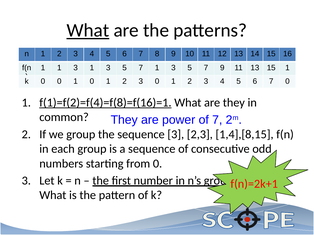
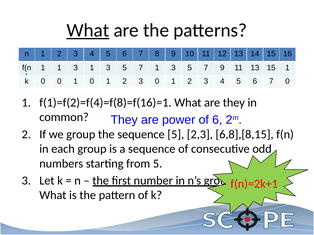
f(1)=f(2)=f(4)=f(8)=f(16)=1 underline: present -> none
of 7: 7 -> 6
sequence 3: 3 -> 5
1,4],[8,15: 1,4],[8,15 -> 6,8],[8,15
from 0: 0 -> 5
